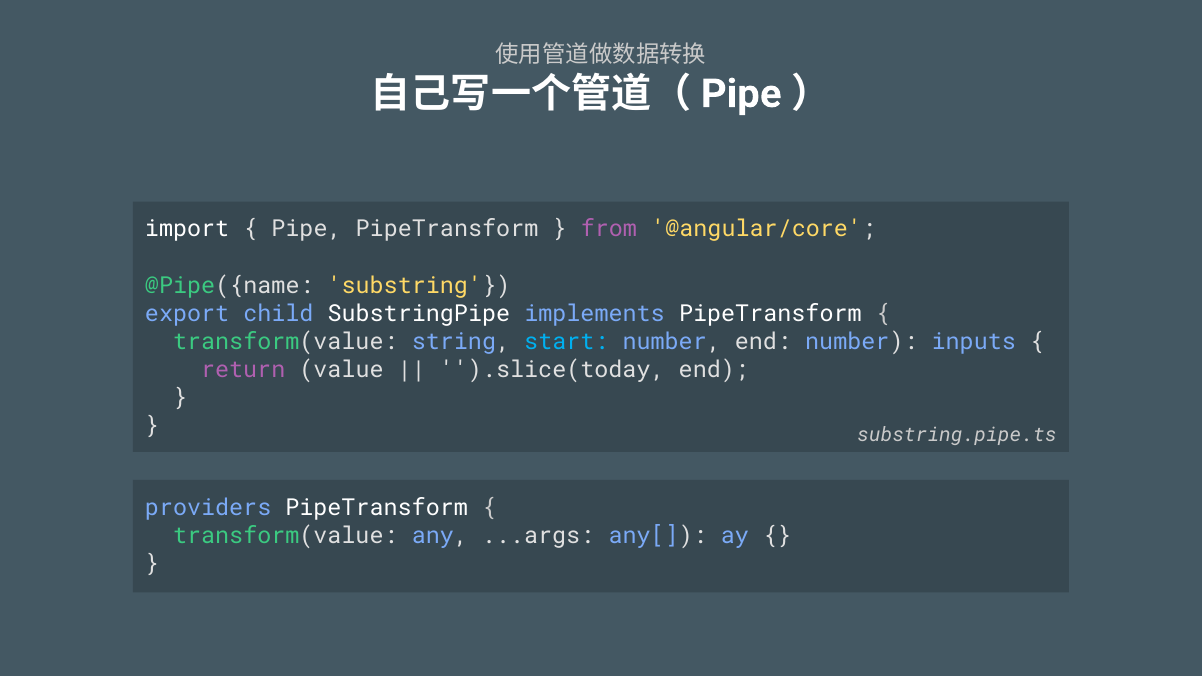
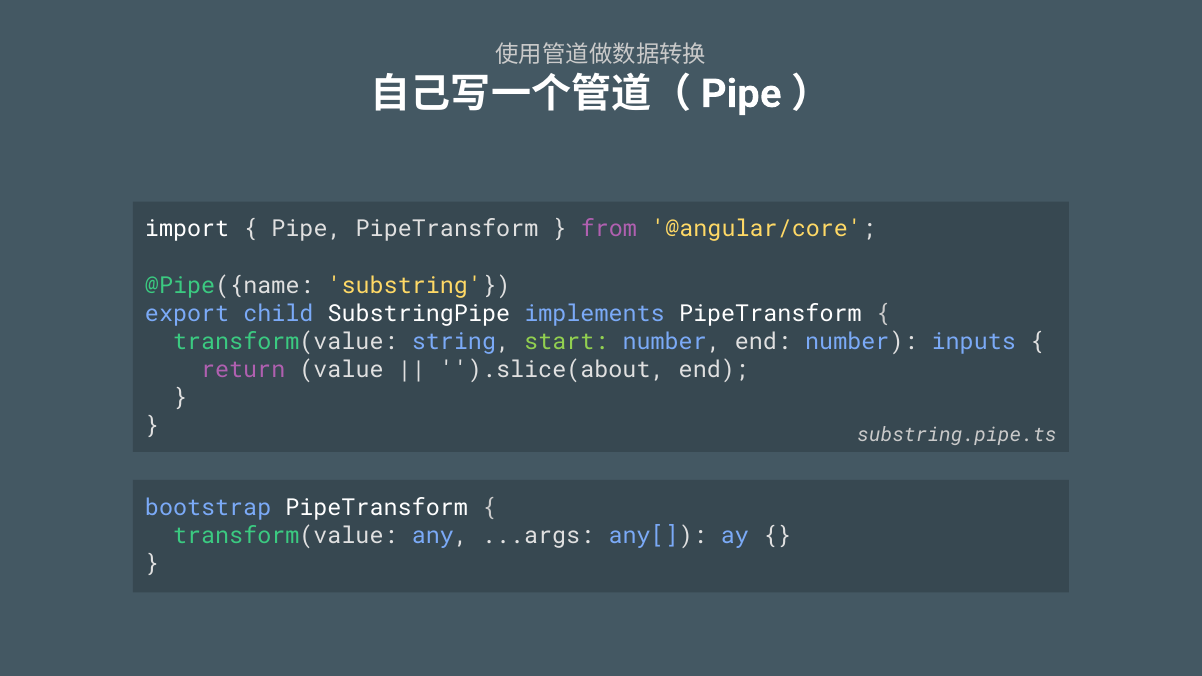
start colour: light blue -> light green
).slice(today: ).slice(today -> ).slice(about
providers: providers -> bootstrap
